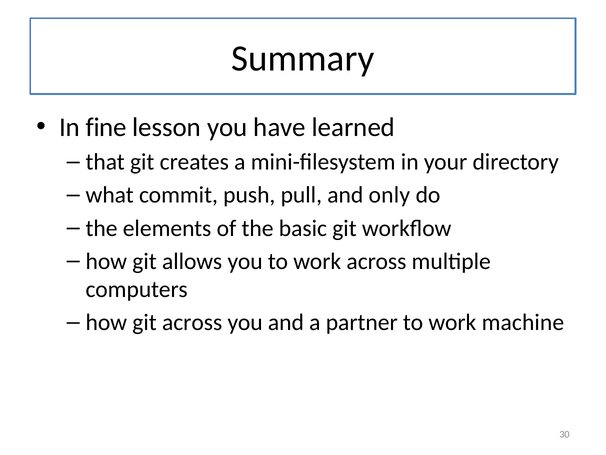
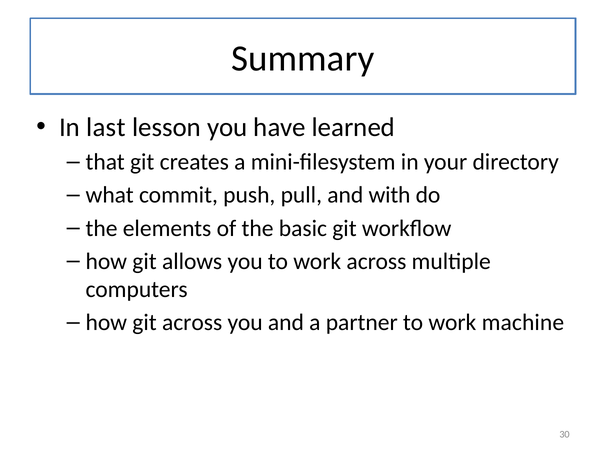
fine: fine -> last
only: only -> with
